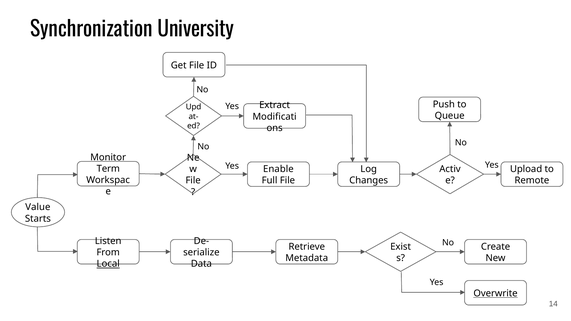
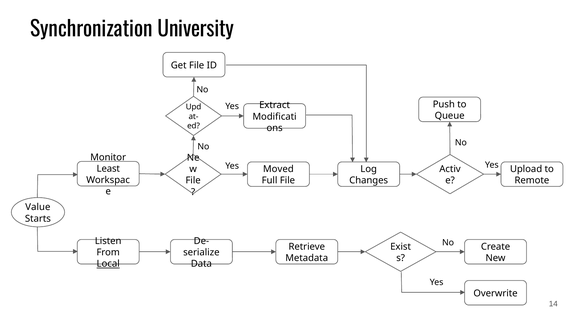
Term: Term -> Least
Enable: Enable -> Moved
Overwrite underline: present -> none
